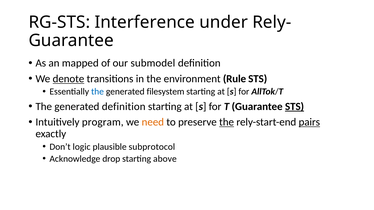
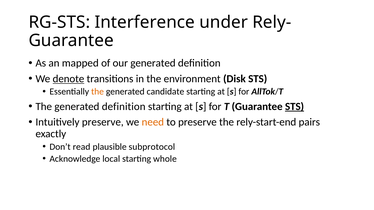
our submodel: submodel -> generated
Rule: Rule -> Disk
the at (98, 92) colour: blue -> orange
filesystem: filesystem -> candidate
Intuitively program: program -> preserve
the at (227, 122) underline: present -> none
pairs underline: present -> none
logic: logic -> read
drop: drop -> local
above: above -> whole
